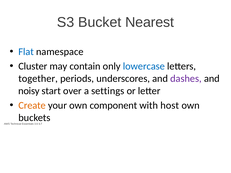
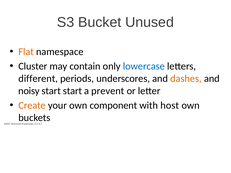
Nearest: Nearest -> Unused
Flat colour: blue -> orange
together: together -> different
dashes colour: purple -> orange
start over: over -> start
settings: settings -> prevent
